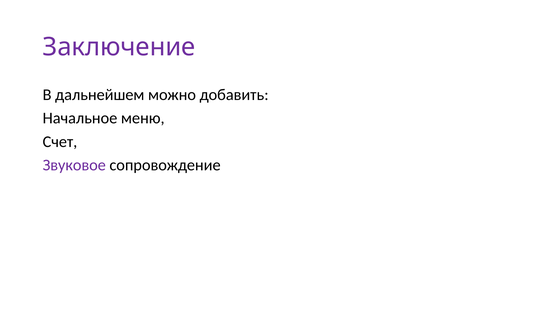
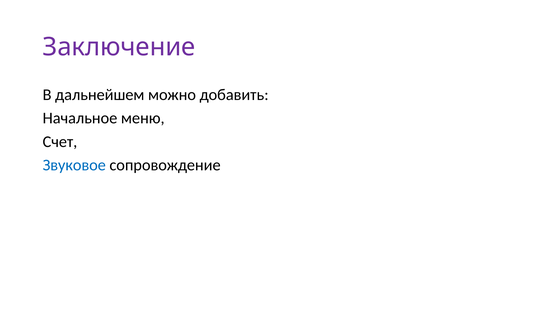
Звуковое colour: purple -> blue
